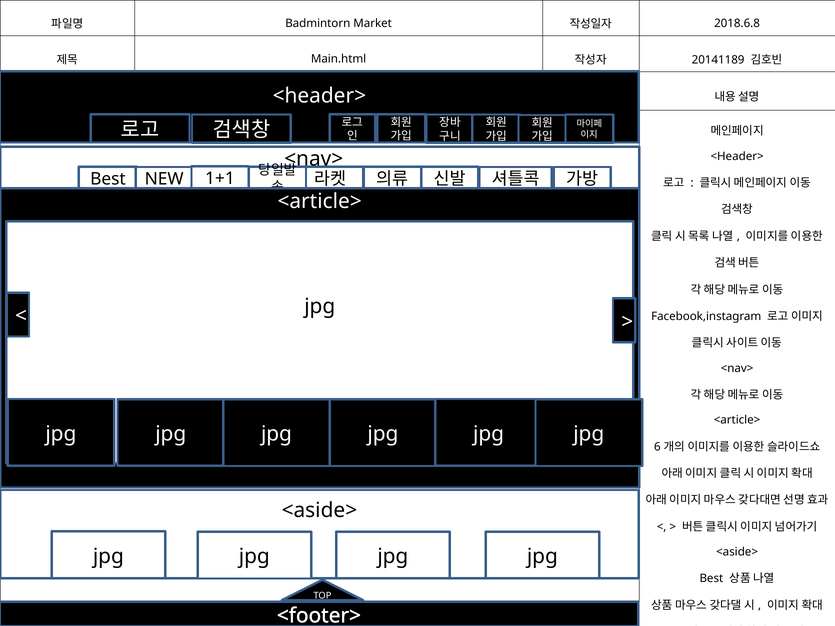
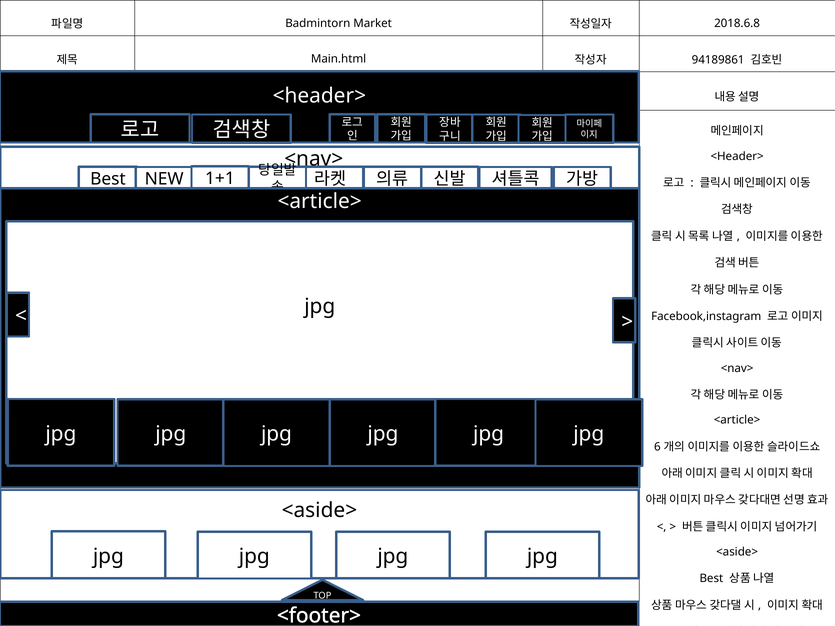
20141189: 20141189 -> 94189861
